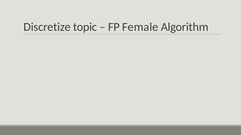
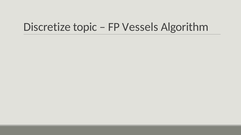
Female: Female -> Vessels
